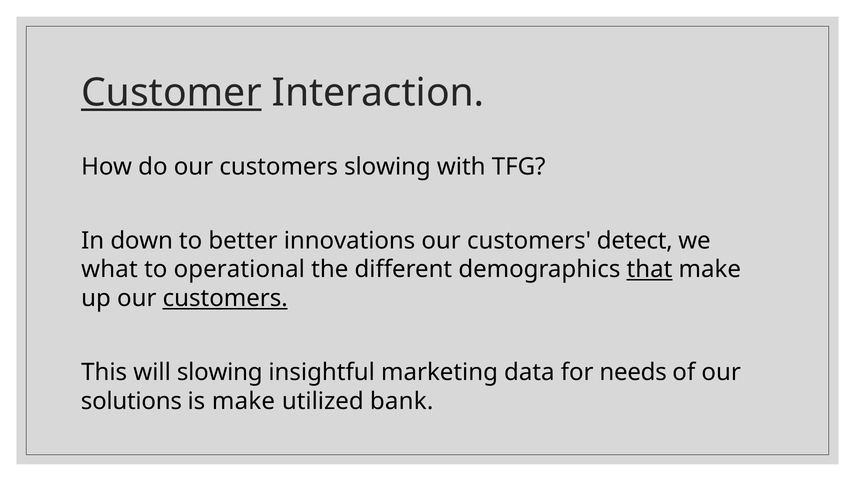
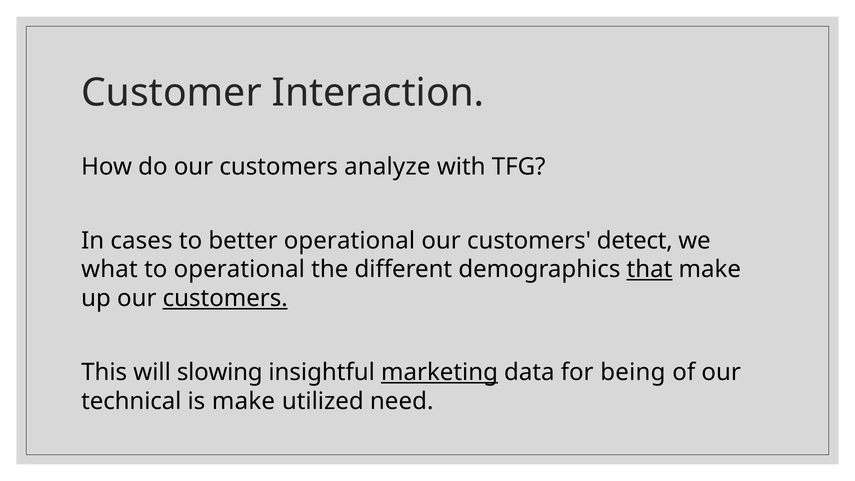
Customer underline: present -> none
customers slowing: slowing -> analyze
down: down -> cases
better innovations: innovations -> operational
marketing underline: none -> present
needs: needs -> being
solutions: solutions -> technical
bank: bank -> need
